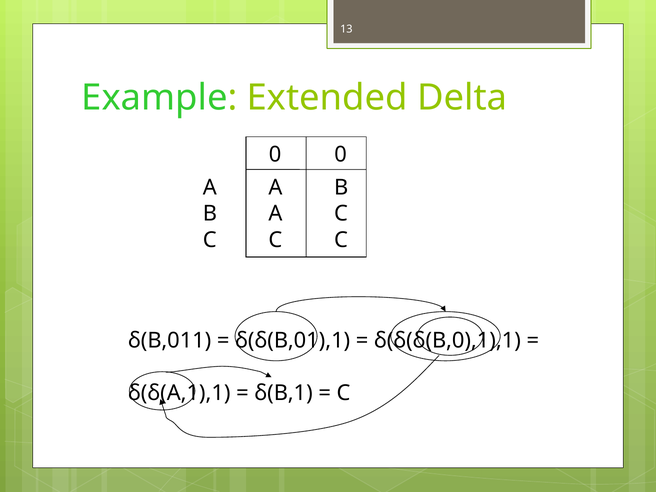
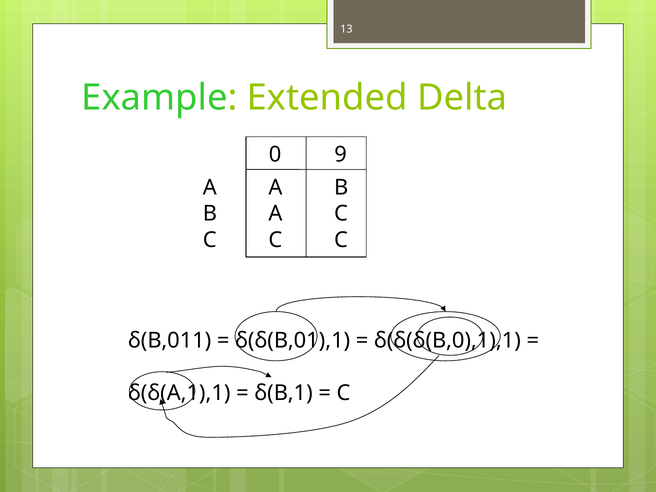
0 0: 0 -> 9
